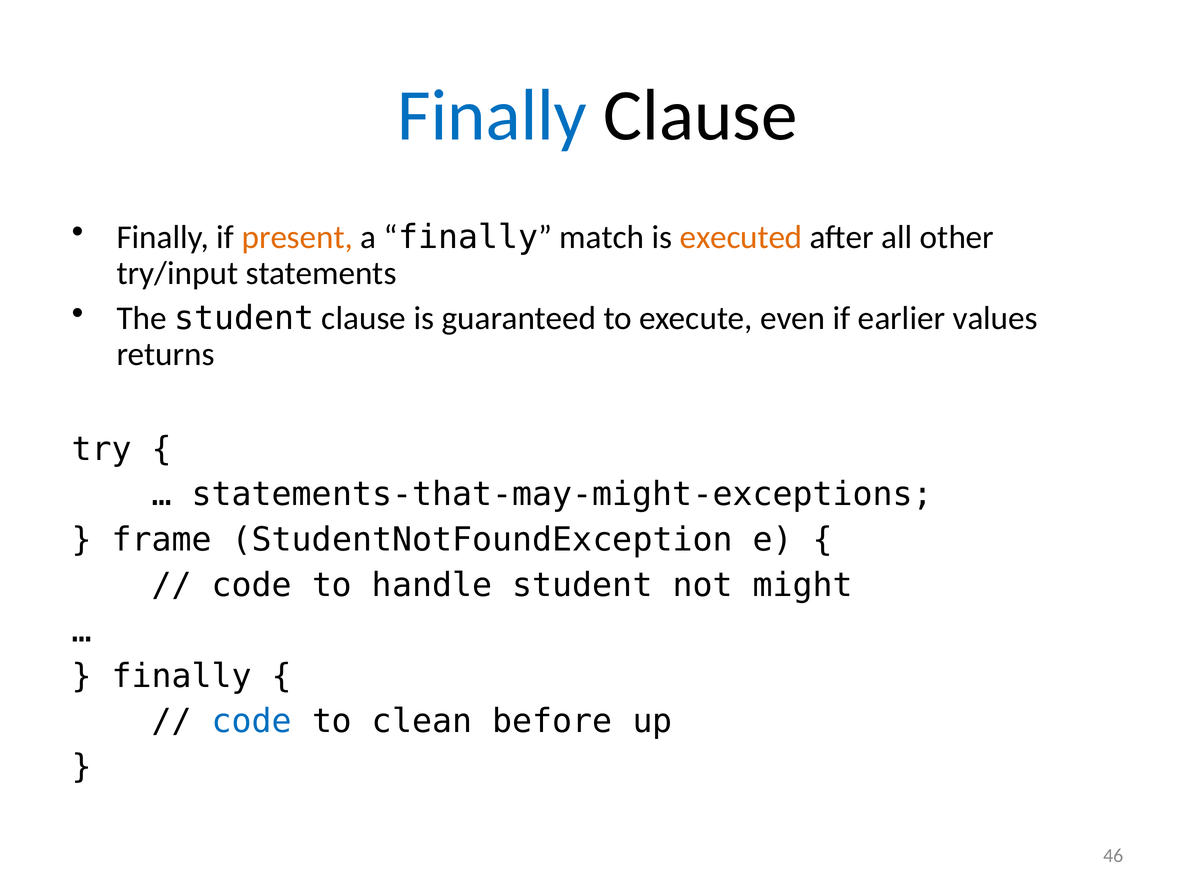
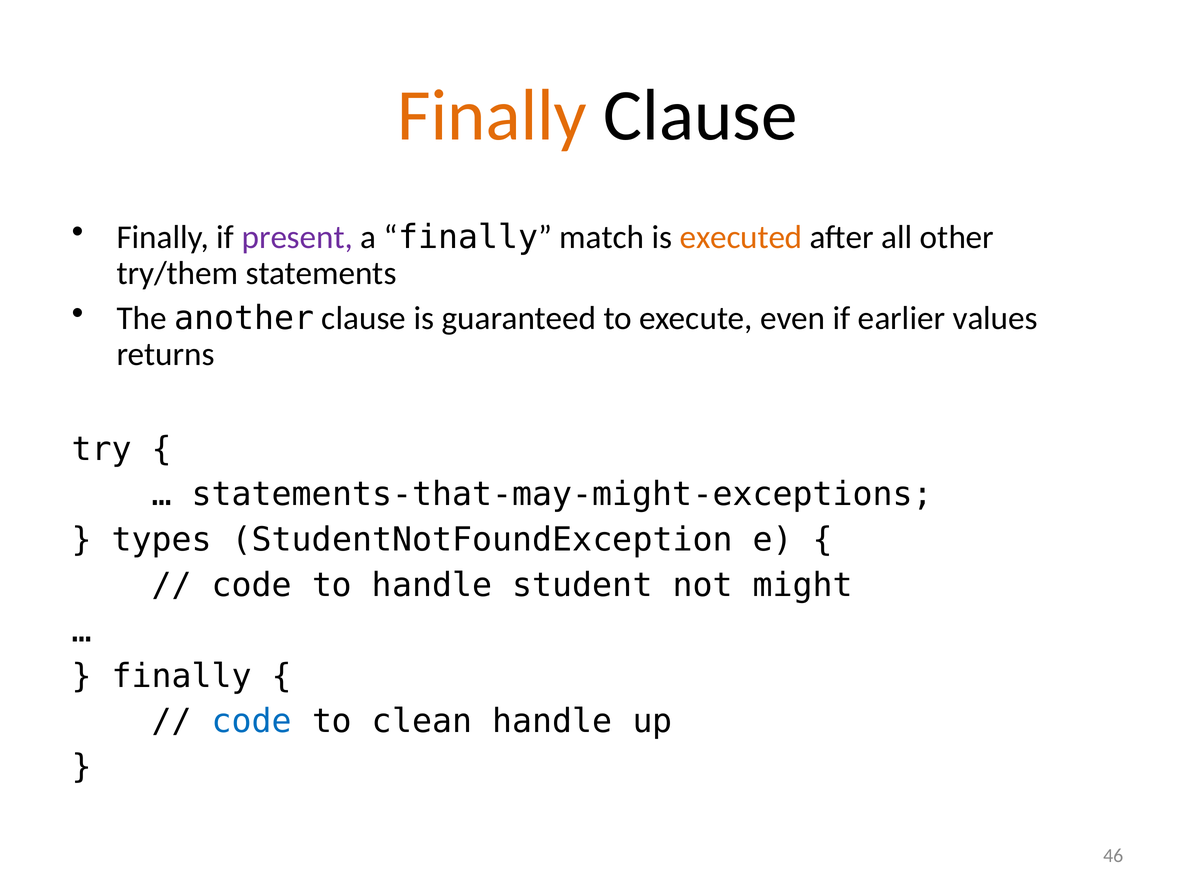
Finally at (492, 116) colour: blue -> orange
present colour: orange -> purple
try/input: try/input -> try/them
The student: student -> another
frame: frame -> types
clean before: before -> handle
